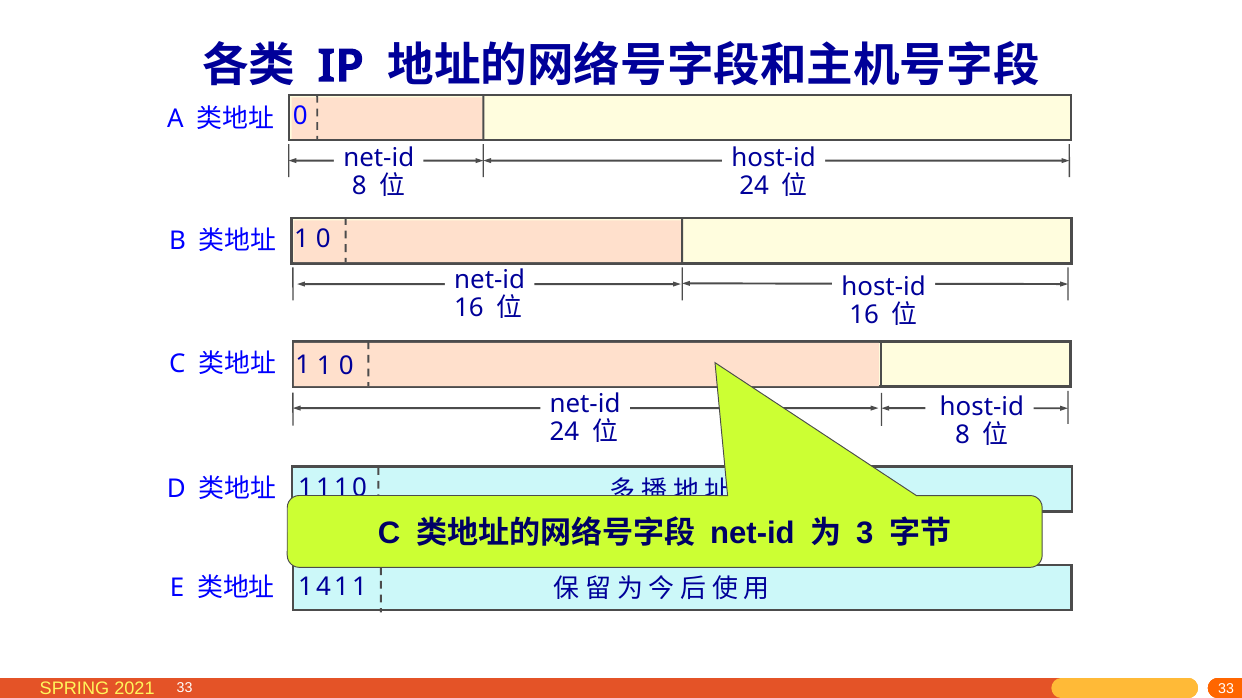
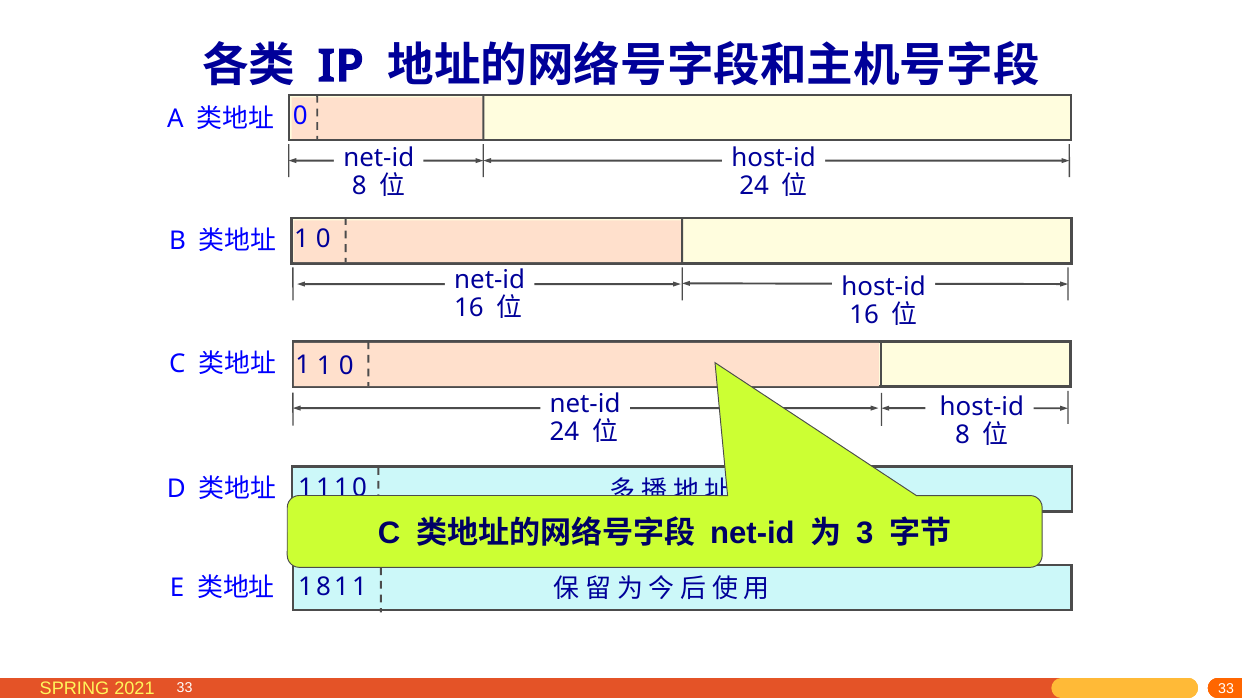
1 4: 4 -> 8
